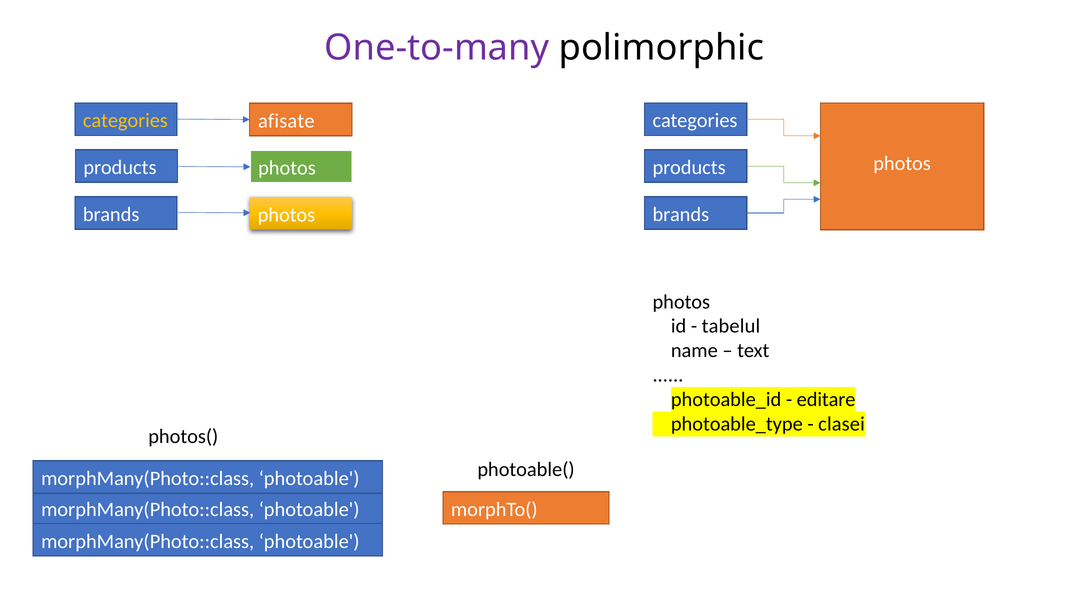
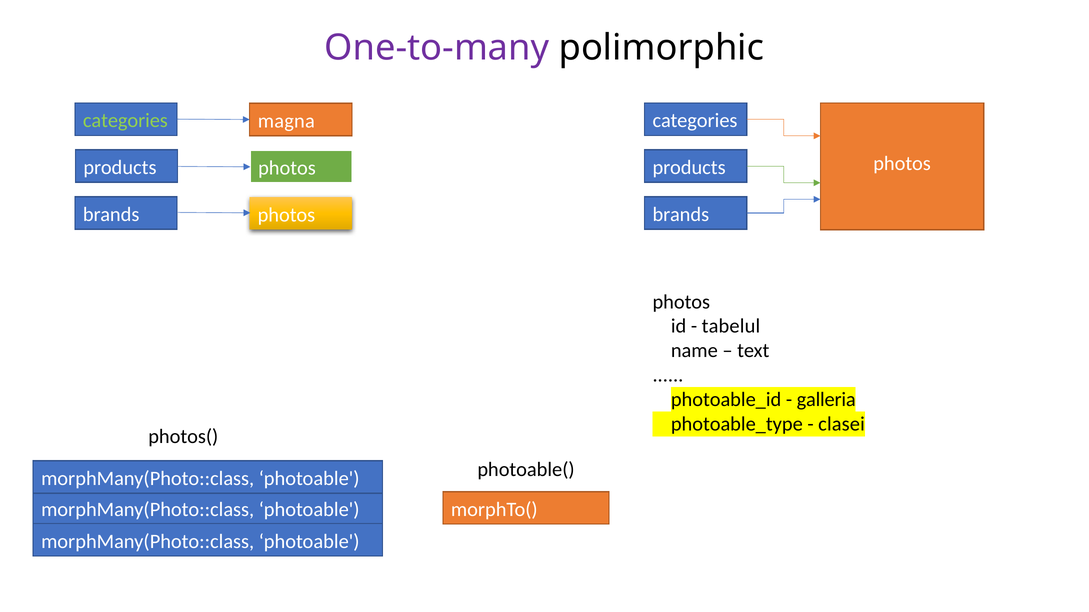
categories at (125, 121) colour: yellow -> light green
afisate: afisate -> magna
editare: editare -> galleria
